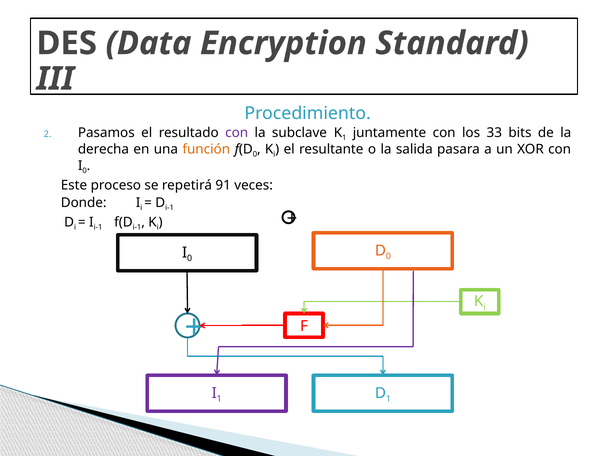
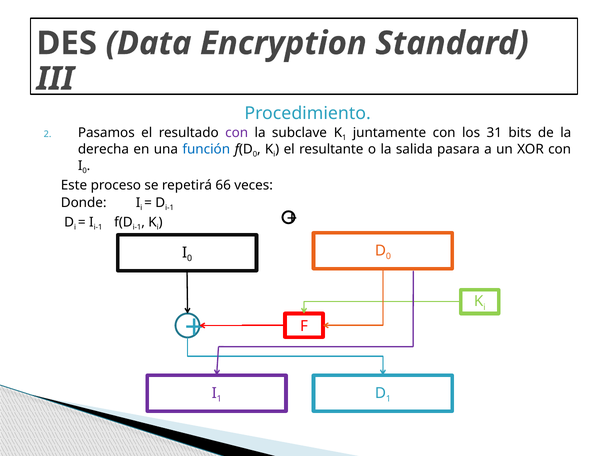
33: 33 -> 31
función colour: orange -> blue
91: 91 -> 66
